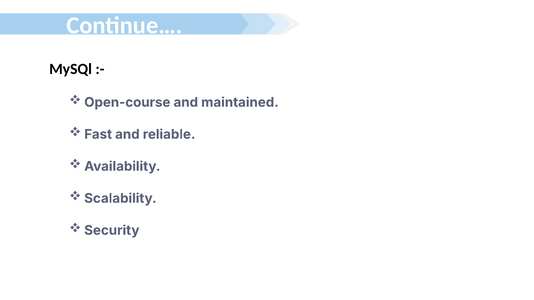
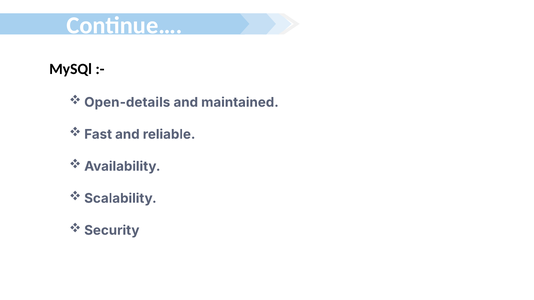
Open-course: Open-course -> Open-details
